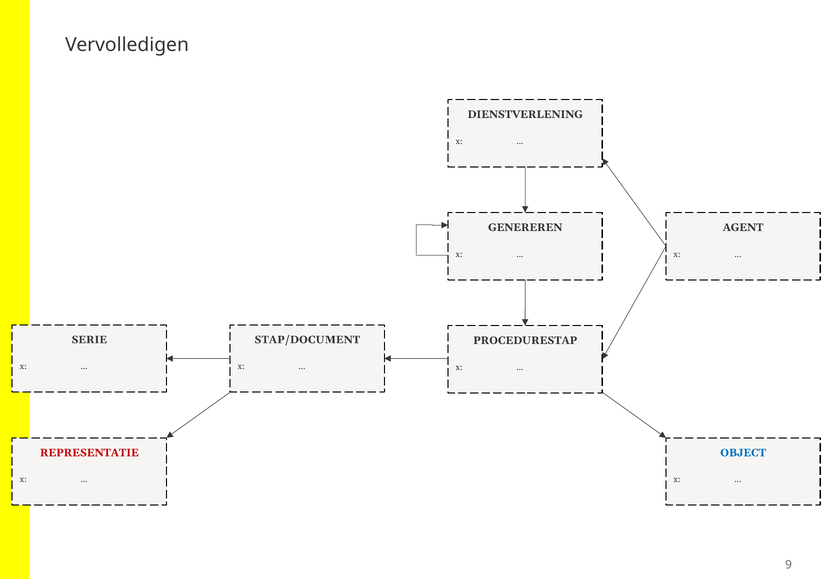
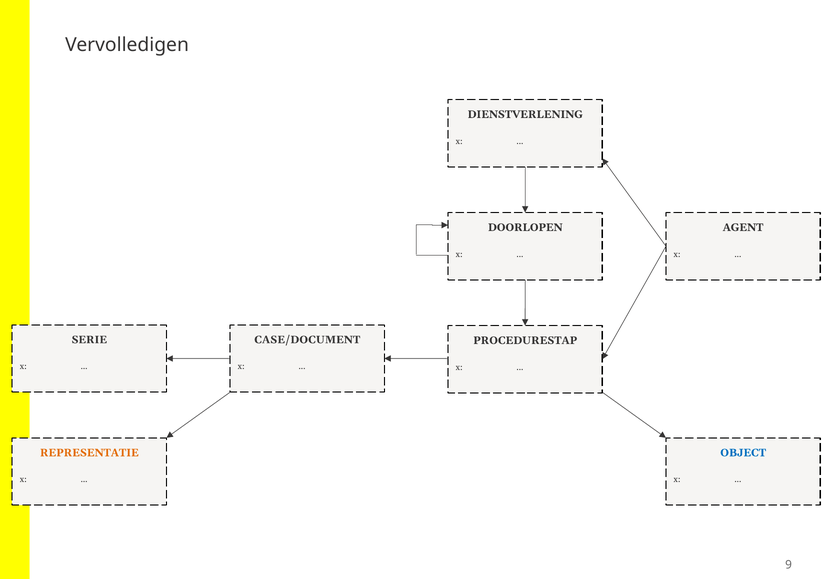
GENEREREN: GENEREREN -> DOORLOPEN
STAP/DOCUMENT: STAP/DOCUMENT -> CASE/DOCUMENT
REPRESENTATIE colour: red -> orange
